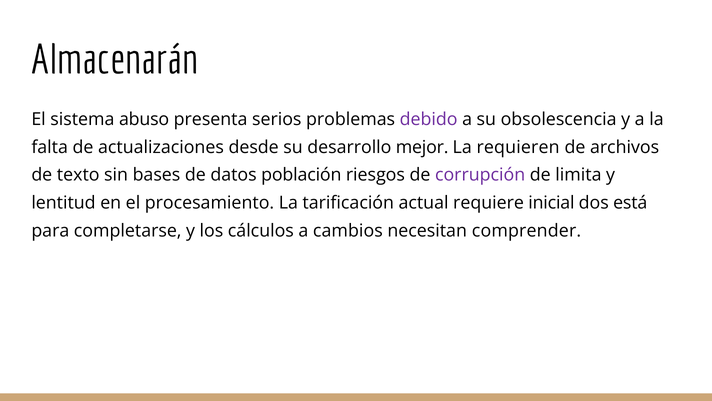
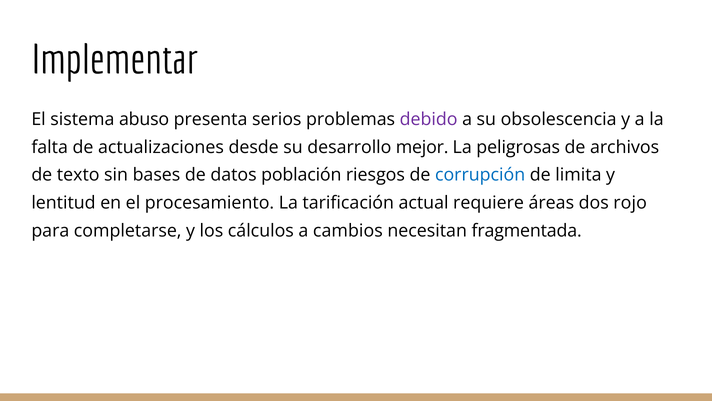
Almacenarán: Almacenarán -> Implementar
requieren: requieren -> peligrosas
corrupción colour: purple -> blue
inicial: inicial -> áreas
está: está -> rojo
comprender: comprender -> fragmentada
